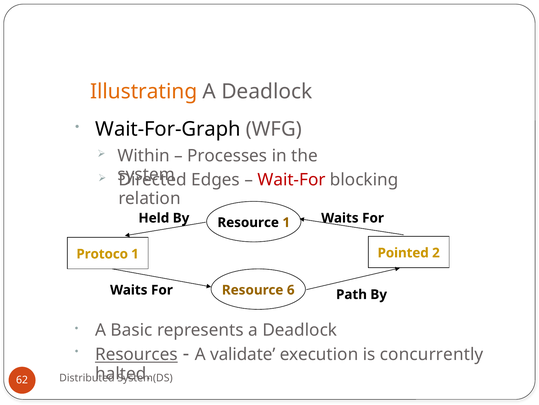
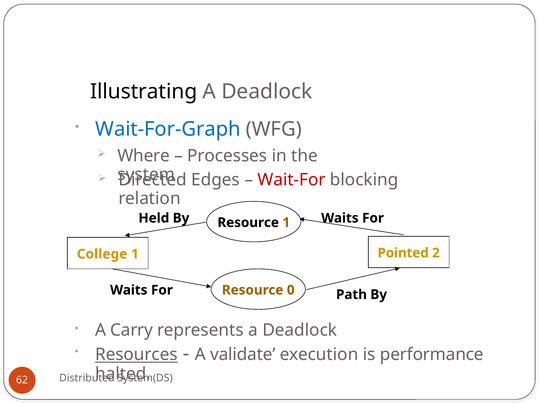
Illustrating colour: orange -> black
Wait-For-Graph colour: black -> blue
Within: Within -> Where
Protoco: Protoco -> College
6: 6 -> 0
Basic: Basic -> Carry
concurrently: concurrently -> performance
